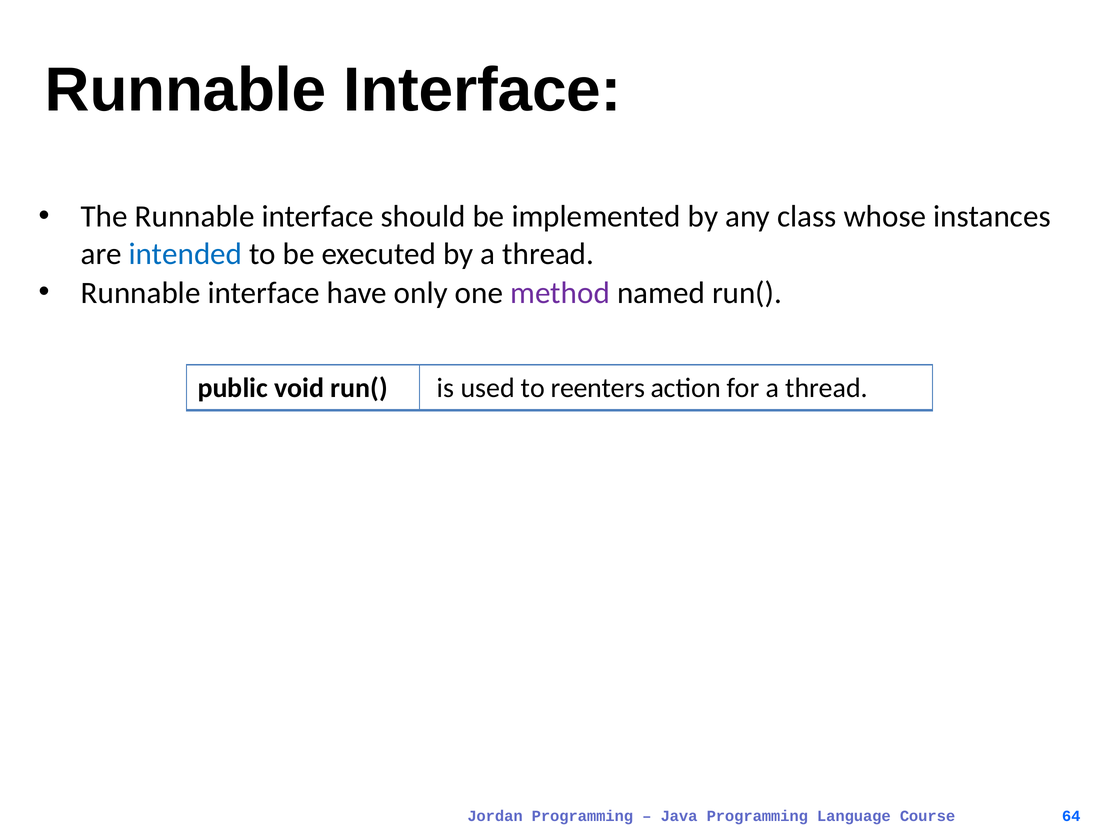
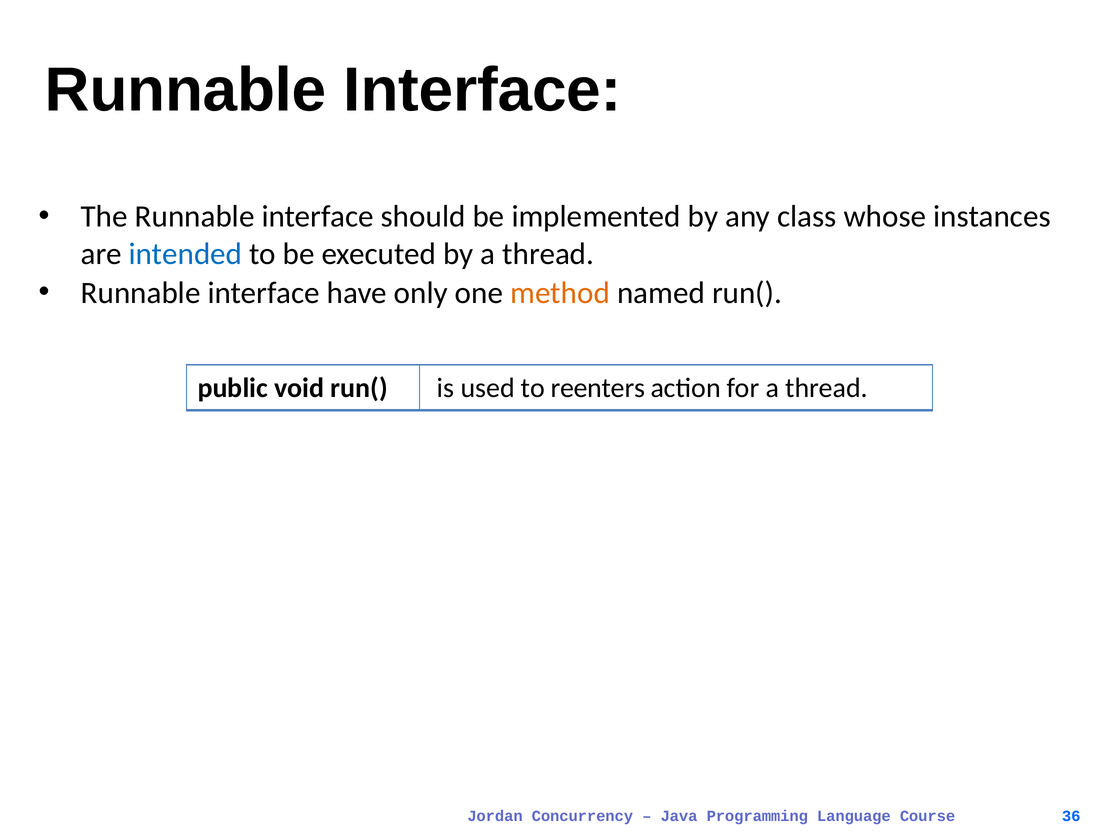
method colour: purple -> orange
Jordan Programming: Programming -> Concurrency
64: 64 -> 36
